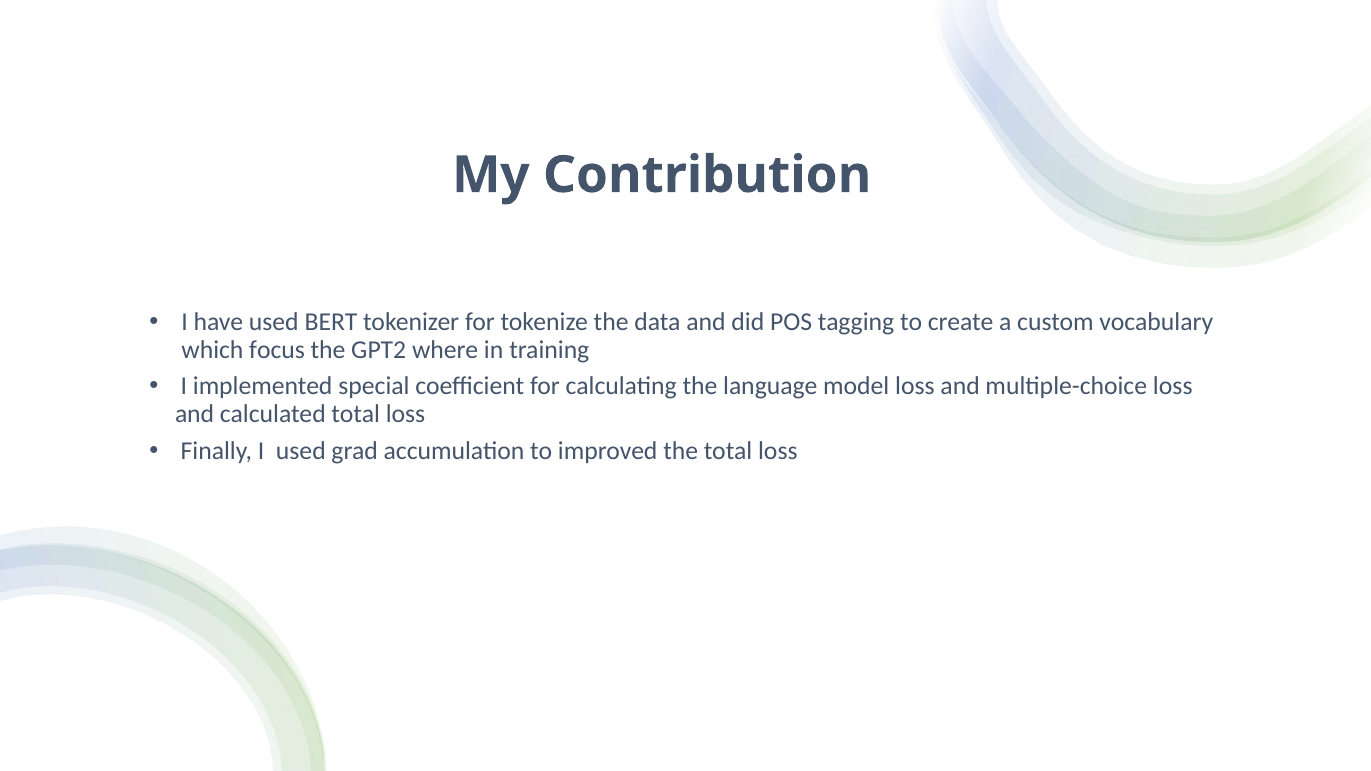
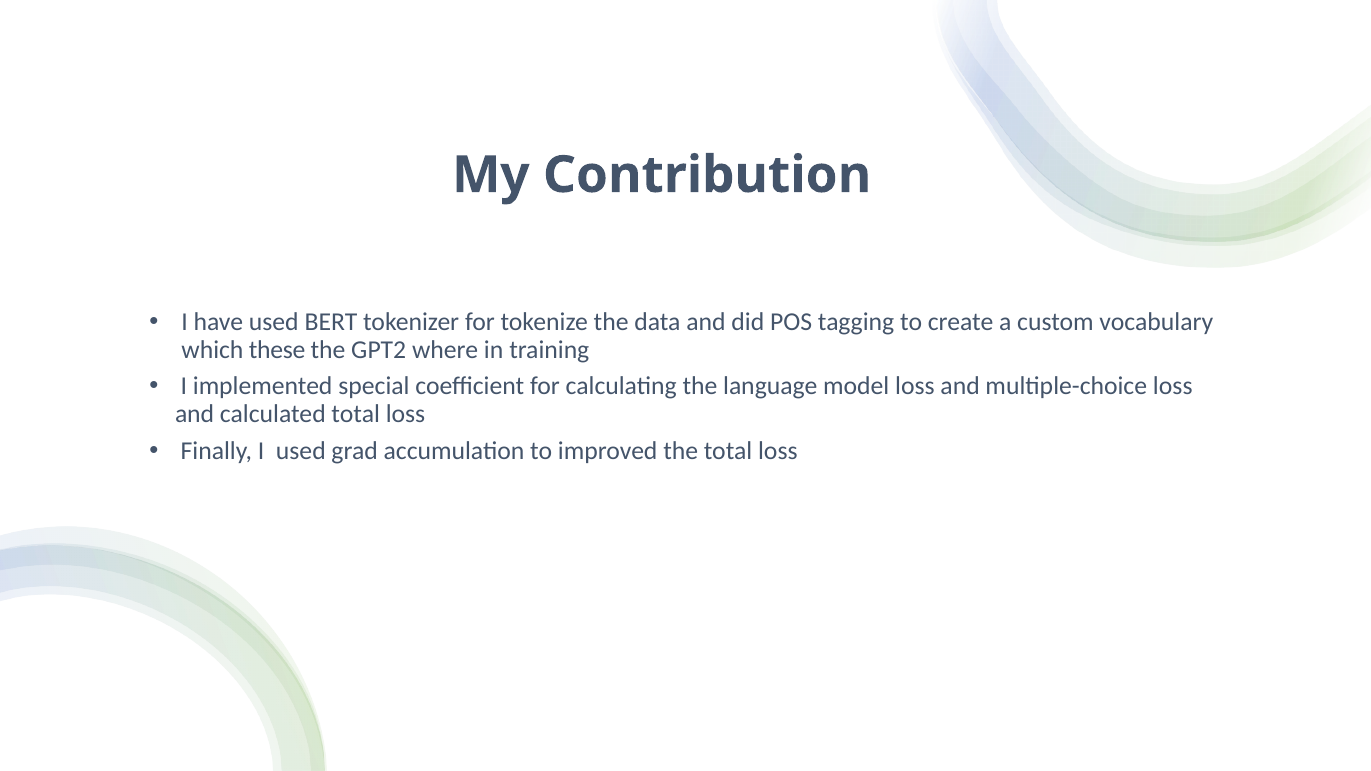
focus: focus -> these
